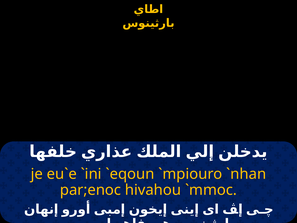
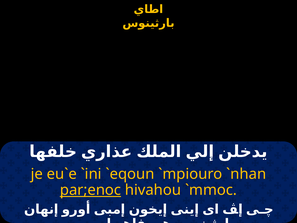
par;enoc underline: none -> present
